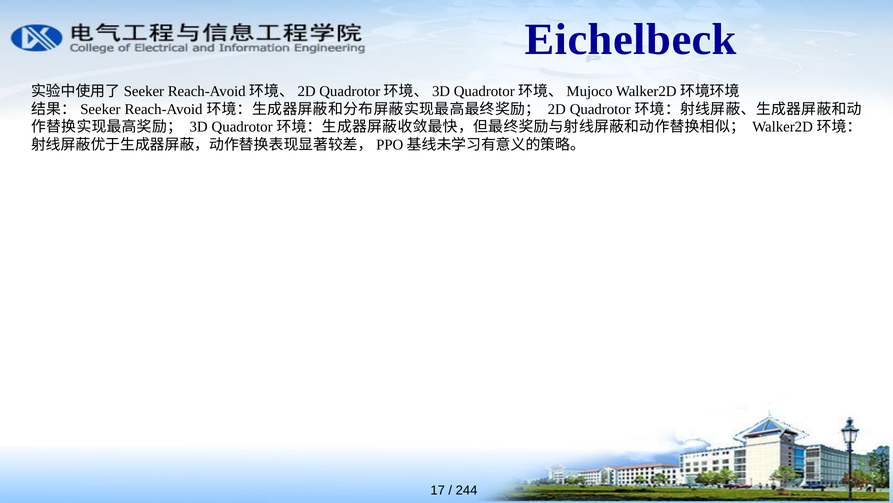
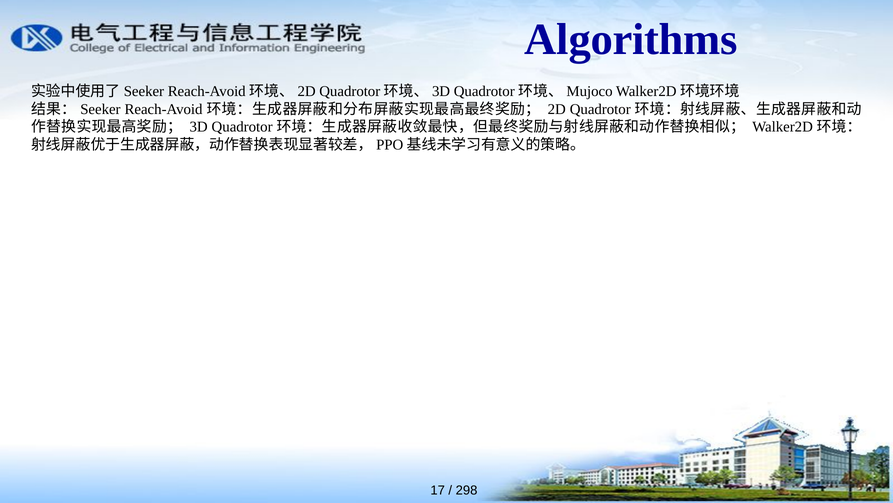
Eichelbeck: Eichelbeck -> Algorithms
244: 244 -> 298
